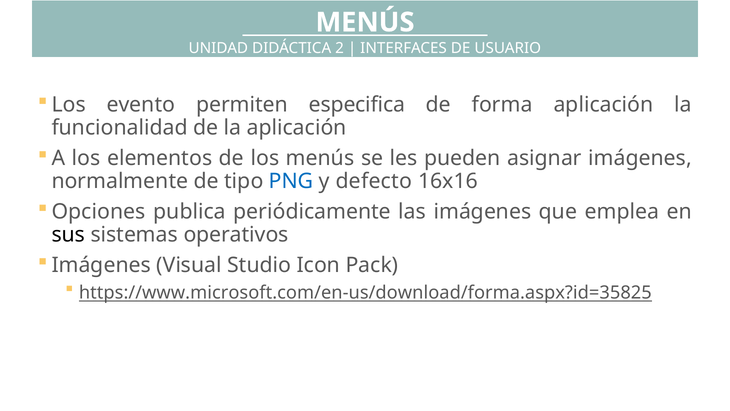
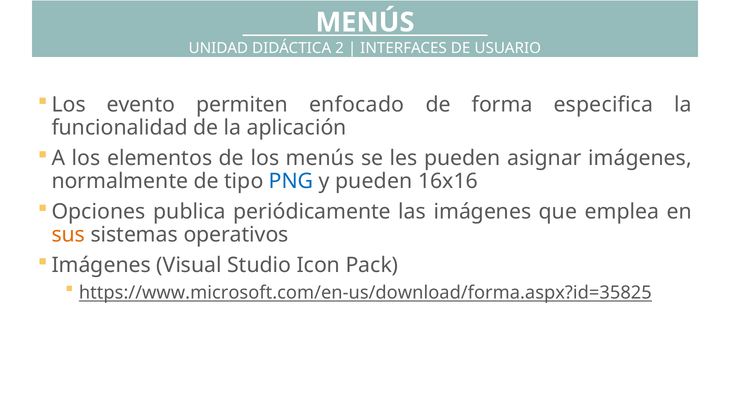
especifica: especifica -> enfocado
forma aplicación: aplicación -> especifica
y defecto: defecto -> pueden
sus colour: black -> orange
